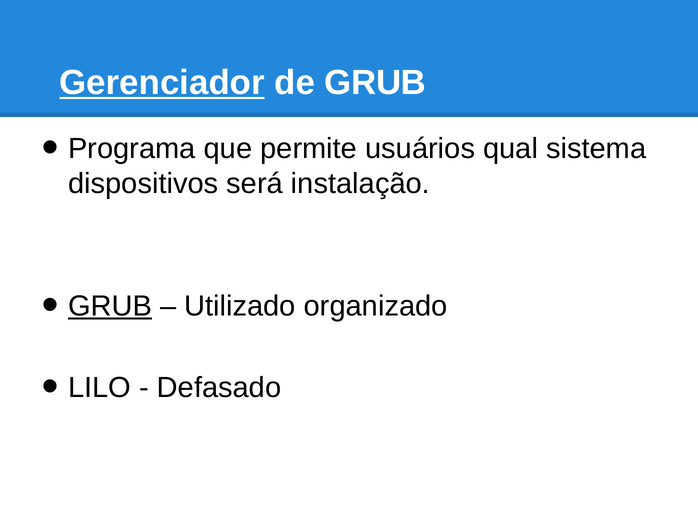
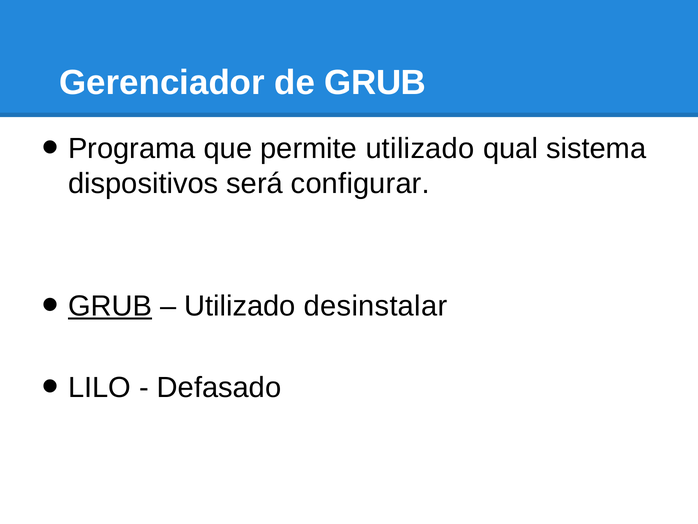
Gerenciador underline: present -> none
permite usuários: usuários -> utilizado
instalação: instalação -> configurar
organizado: organizado -> desinstalar
